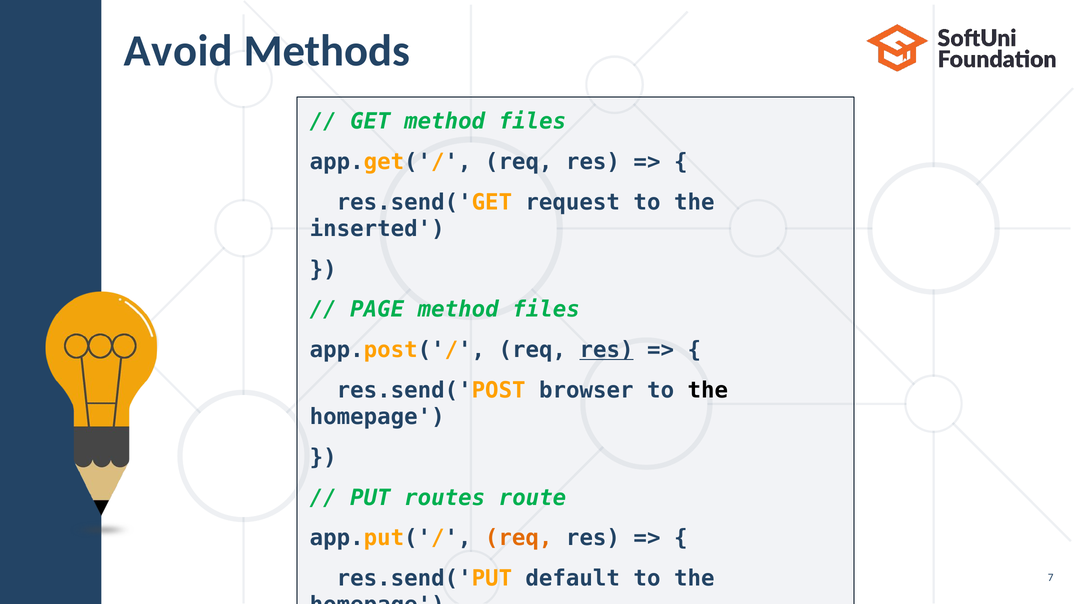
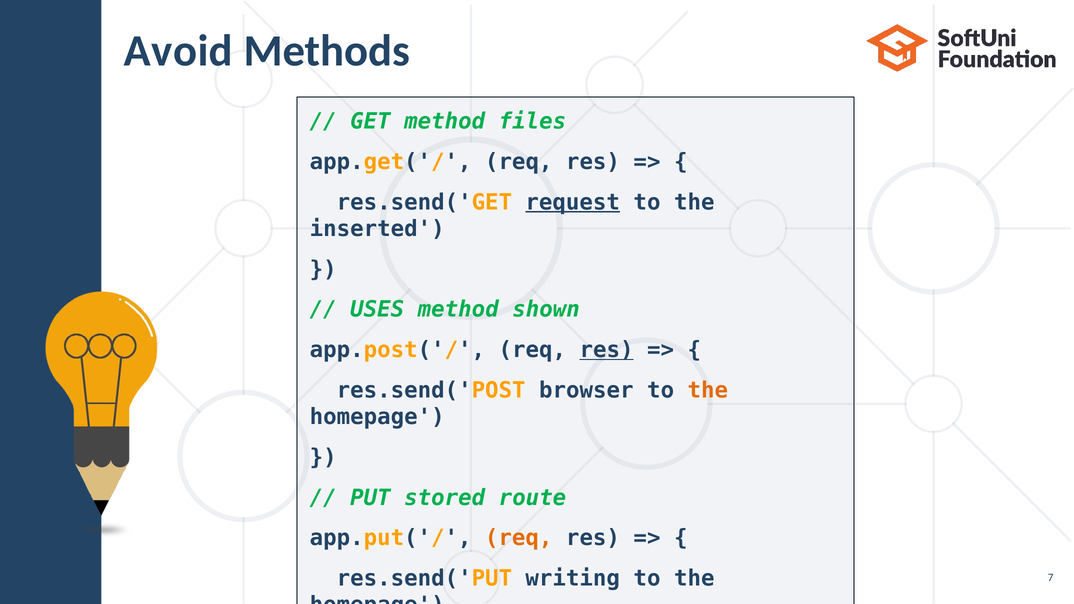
request underline: none -> present
PAGE: PAGE -> USES
files at (546, 310): files -> shown
the at (708, 390) colour: black -> orange
routes: routes -> stored
default: default -> writing
